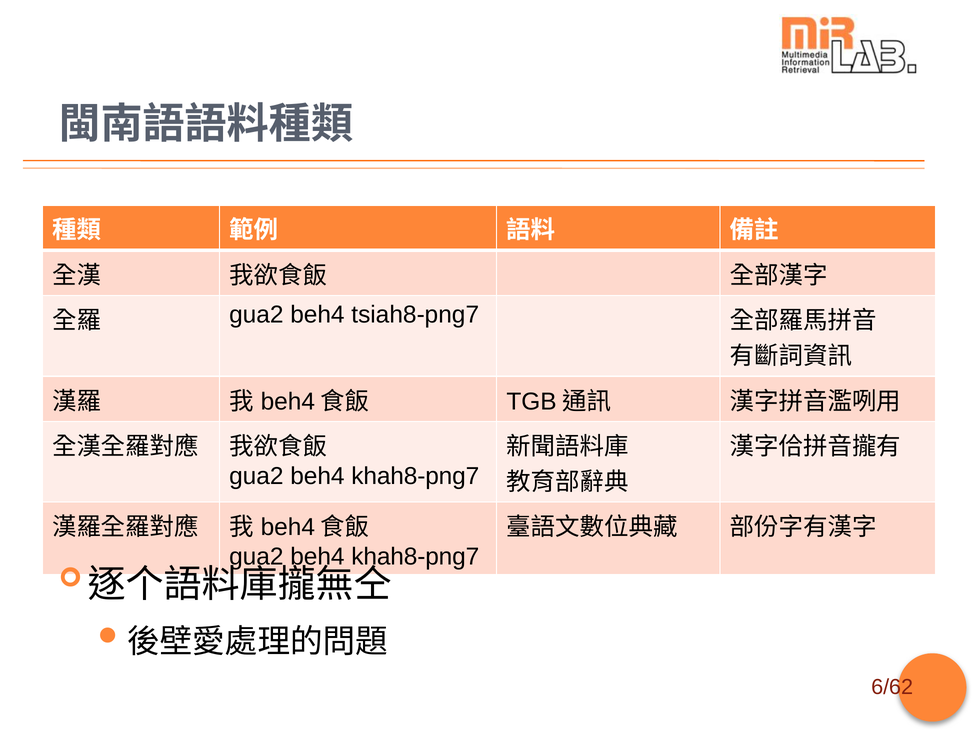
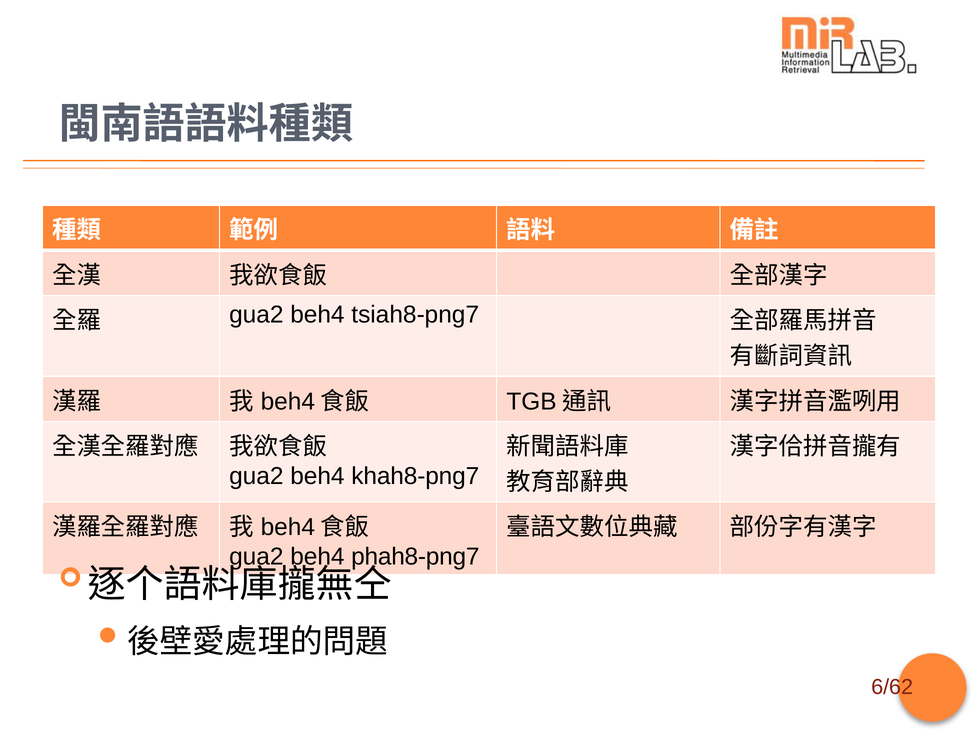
khah8-png7 at (415, 556): khah8-png7 -> phah8-png7
